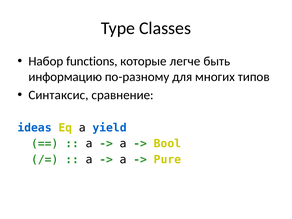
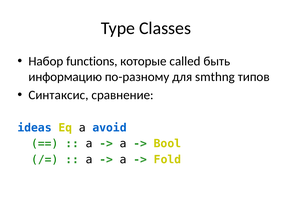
легче: легче -> called
многих: многих -> smthng
yield: yield -> avoid
Pure: Pure -> Fold
